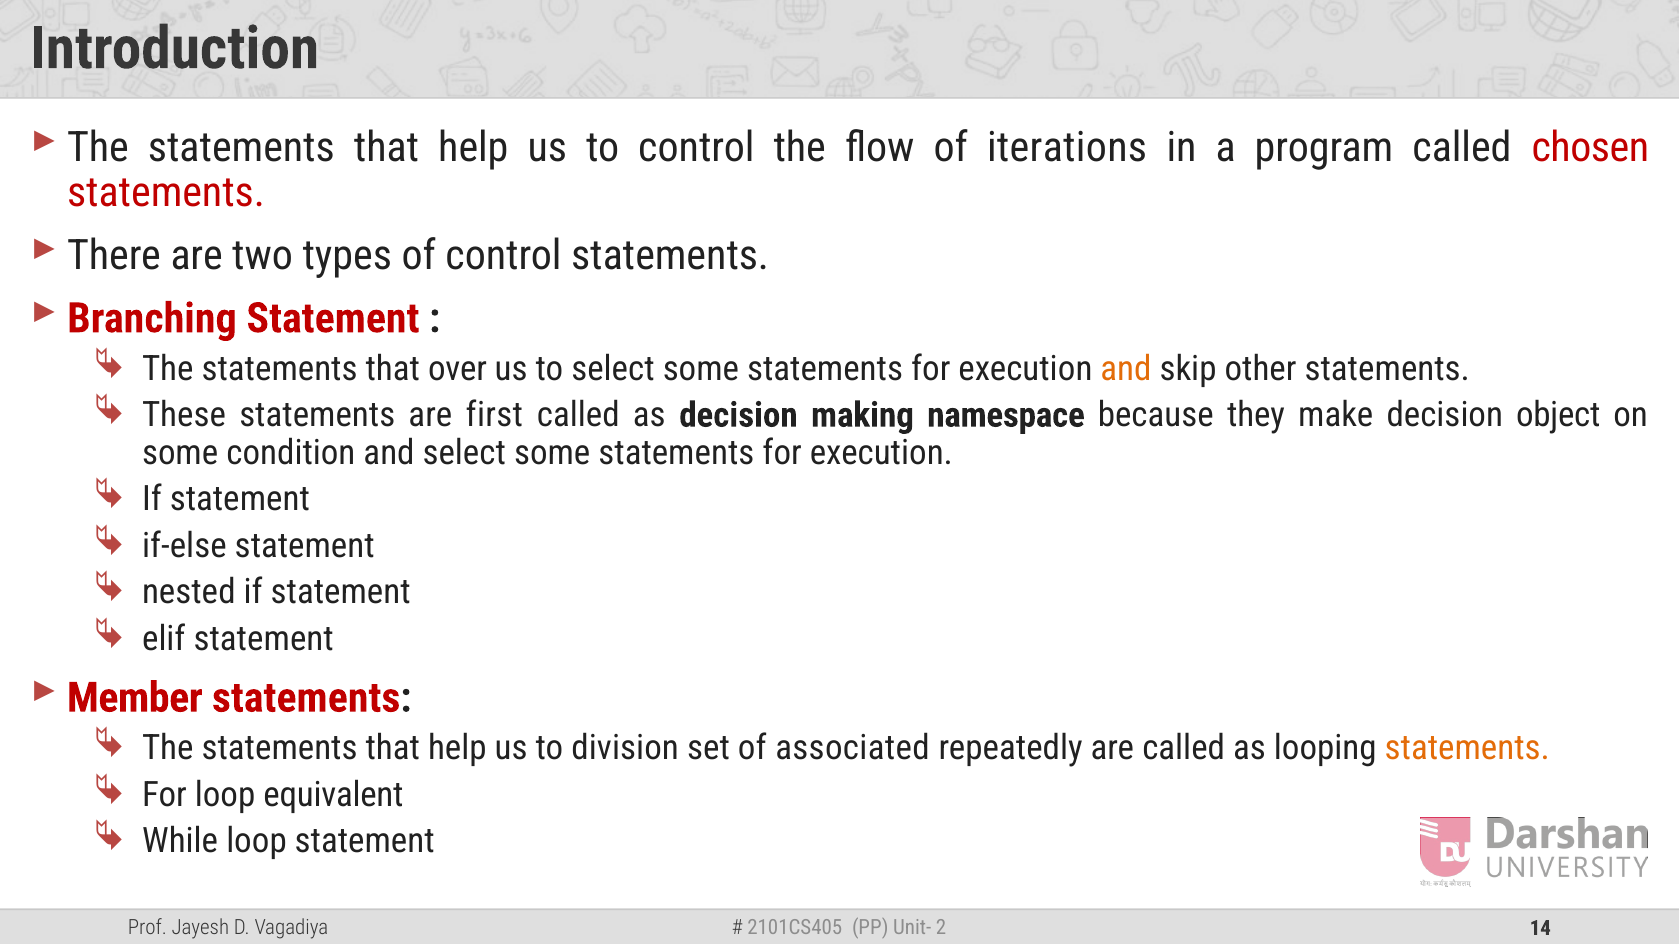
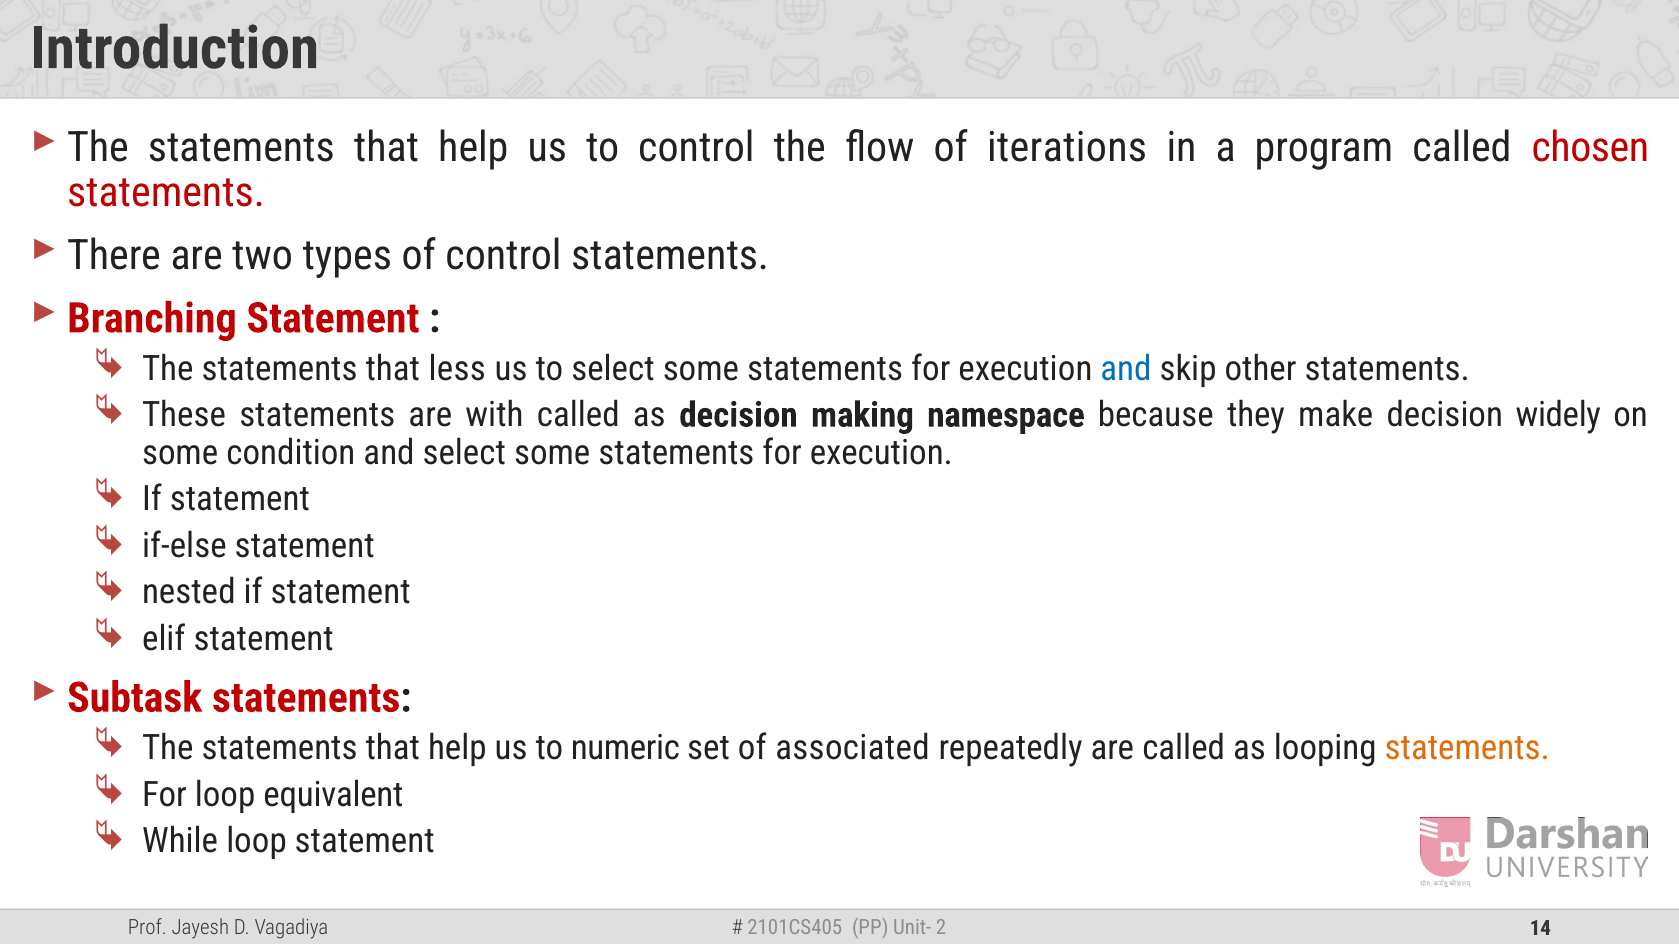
over: over -> less
and at (1126, 369) colour: orange -> blue
first: first -> with
object: object -> widely
Member: Member -> Subtask
division: division -> numeric
